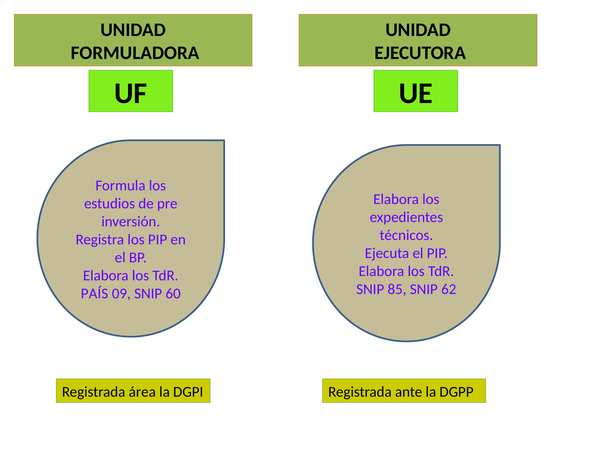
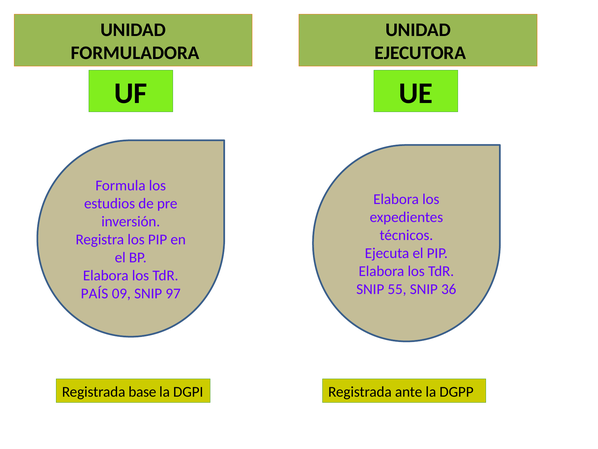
85: 85 -> 55
62: 62 -> 36
60: 60 -> 97
área: área -> base
